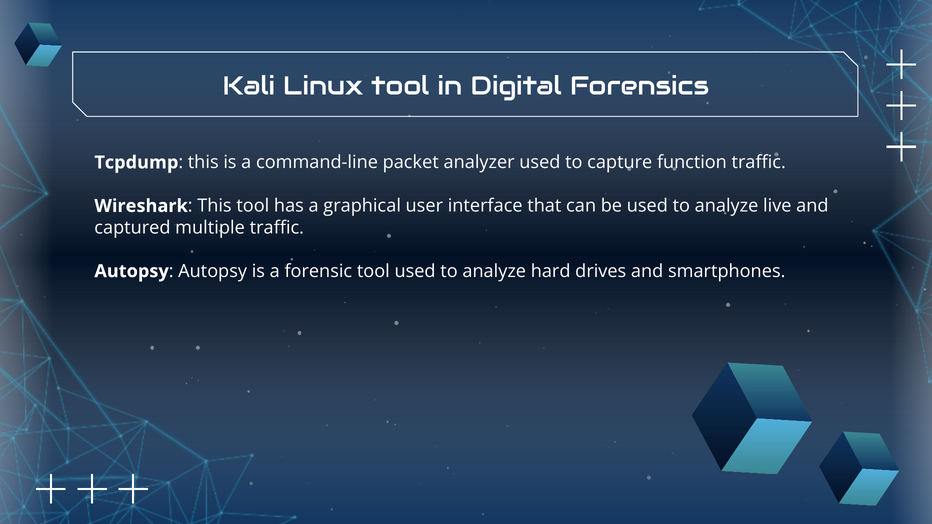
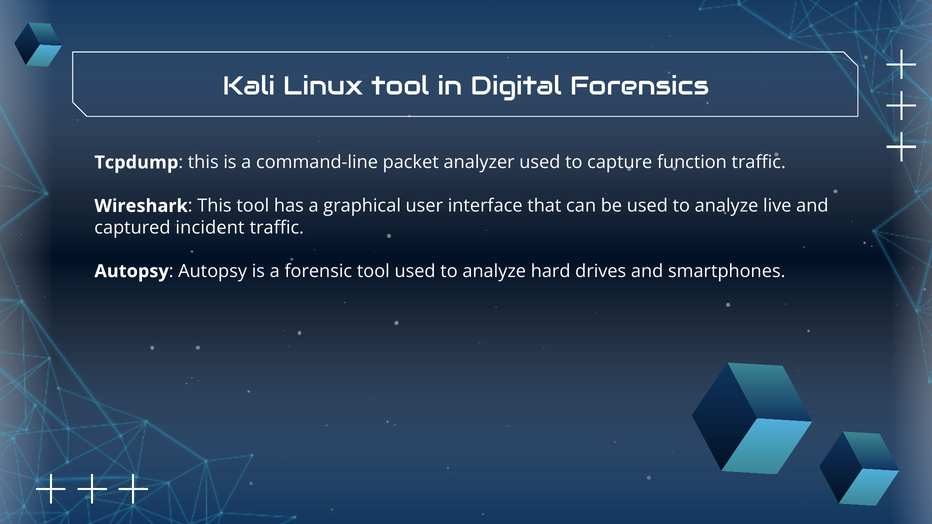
multiple: multiple -> incident
